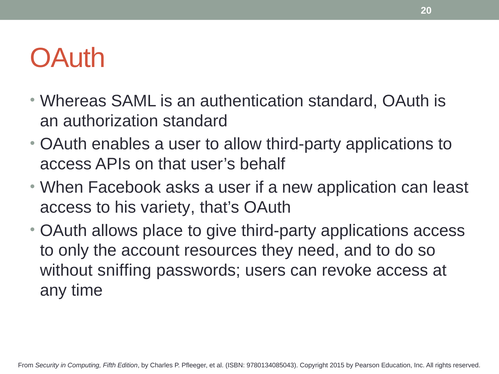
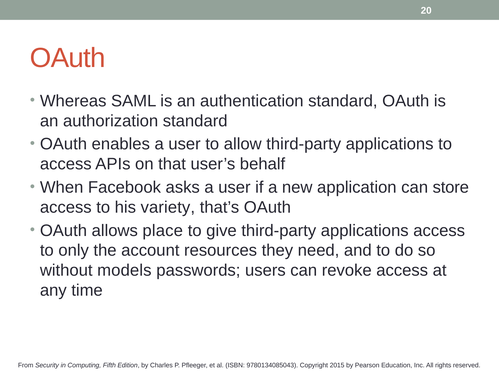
least: least -> store
sniffing: sniffing -> models
